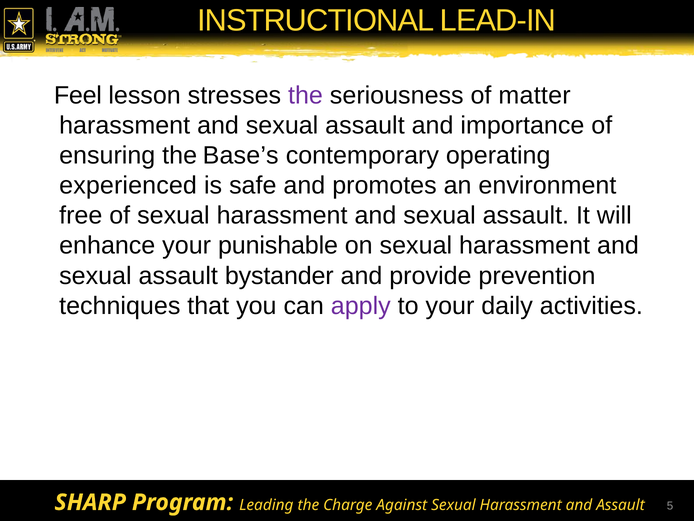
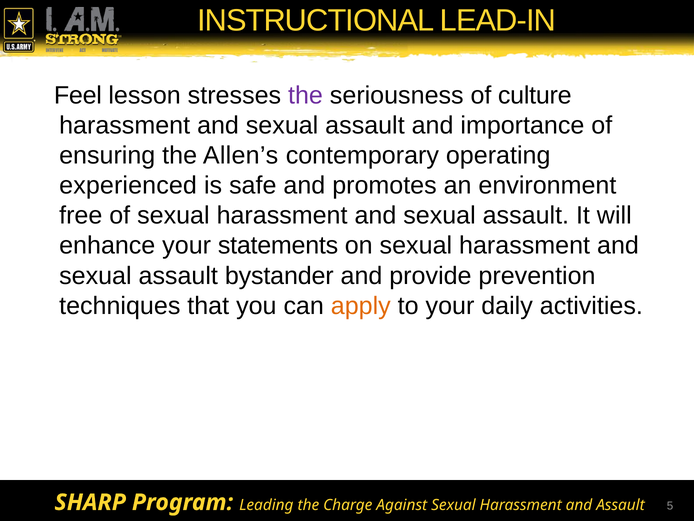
matter: matter -> culture
Base’s: Base’s -> Allen’s
punishable: punishable -> statements
apply colour: purple -> orange
